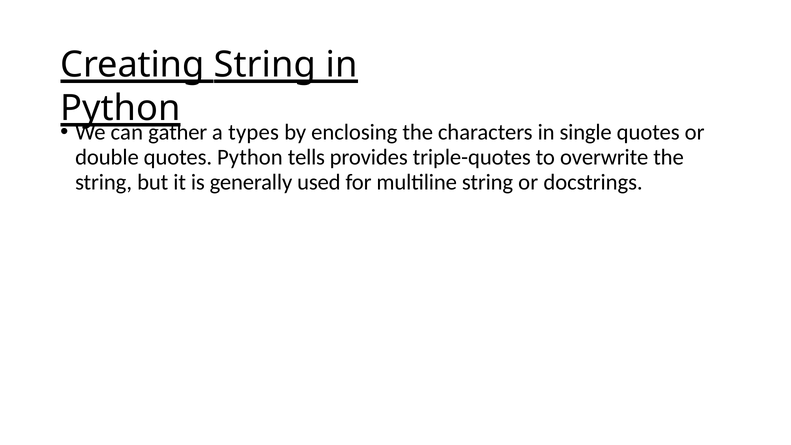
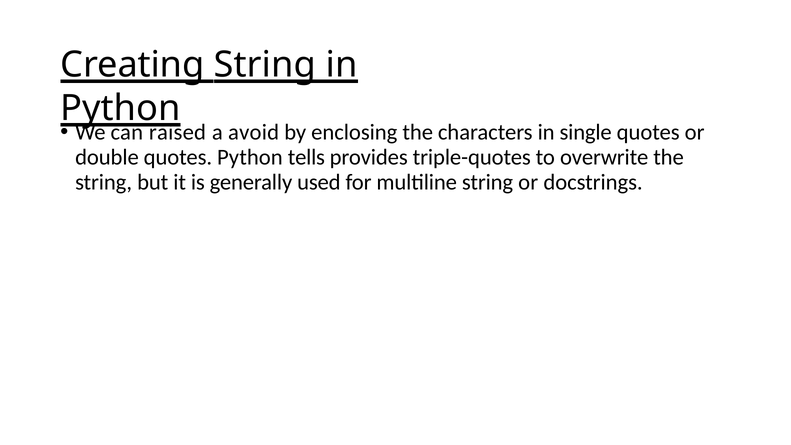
gather: gather -> raised
types: types -> avoid
